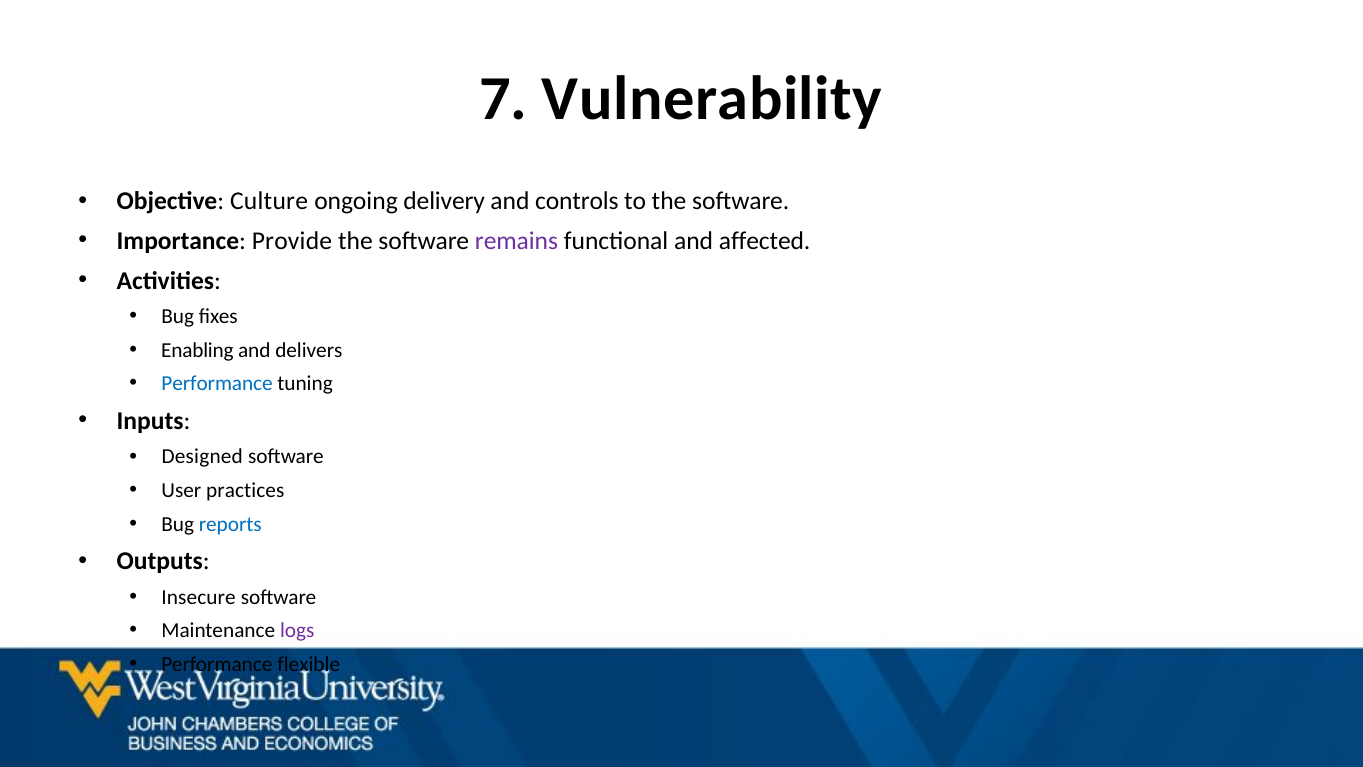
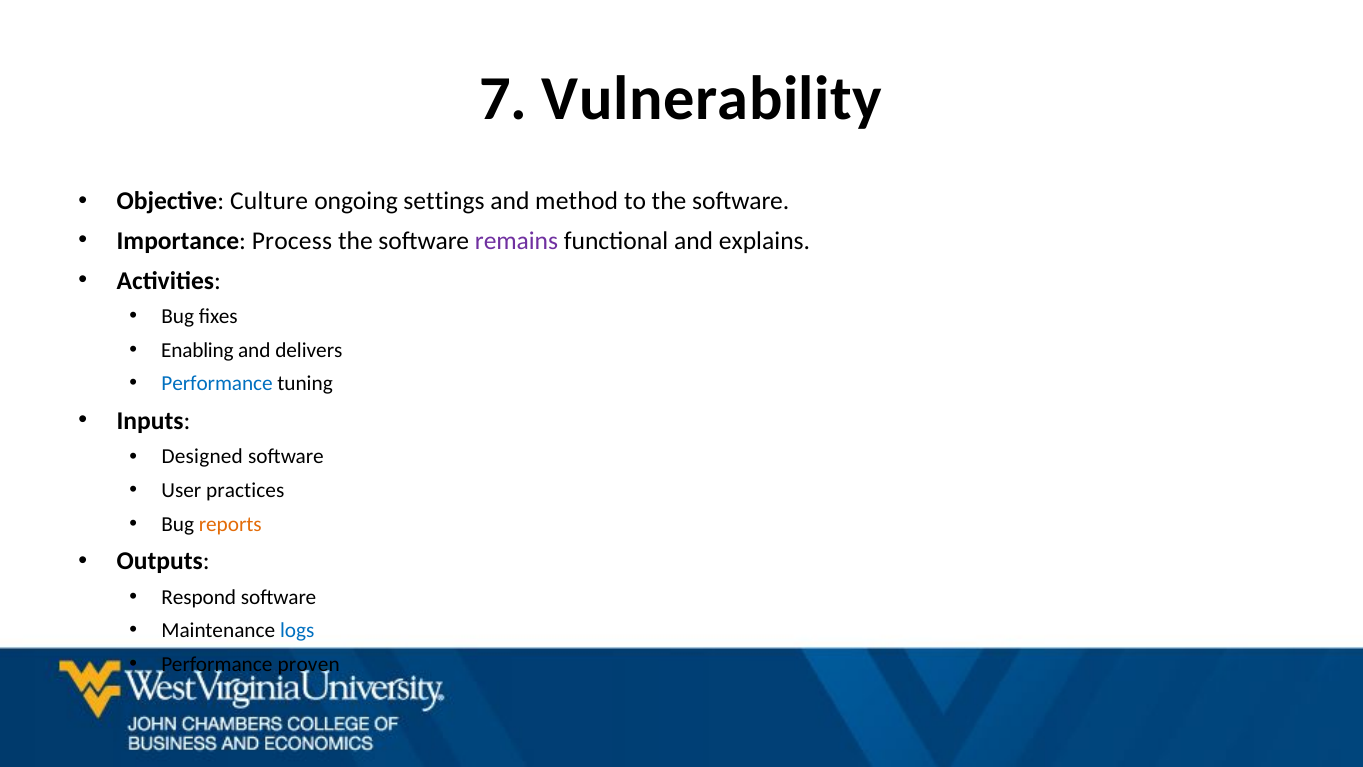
delivery: delivery -> settings
controls: controls -> method
Provide: Provide -> Process
affected: affected -> explains
reports colour: blue -> orange
Insecure: Insecure -> Respond
logs colour: purple -> blue
flexible: flexible -> proven
